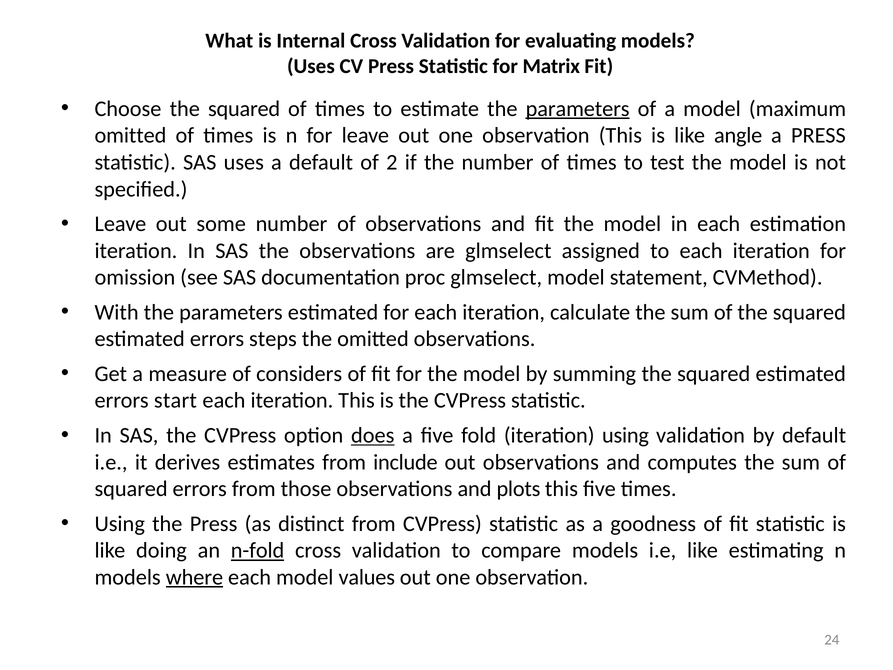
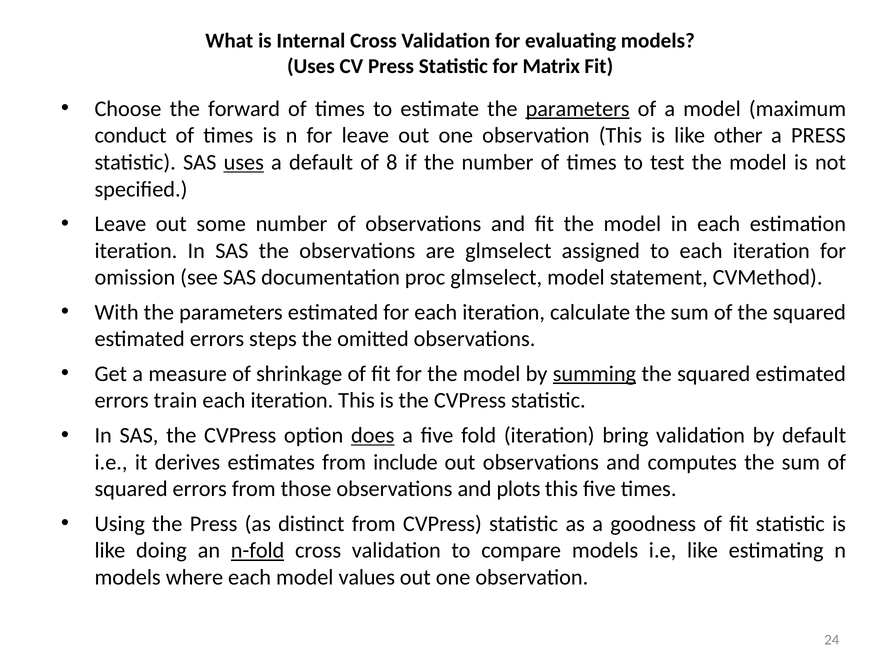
Choose the squared: squared -> forward
omitted at (130, 136): omitted -> conduct
angle: angle -> other
uses at (244, 162) underline: none -> present
2: 2 -> 8
considers: considers -> shrinkage
summing underline: none -> present
start: start -> train
iteration using: using -> bring
where underline: present -> none
